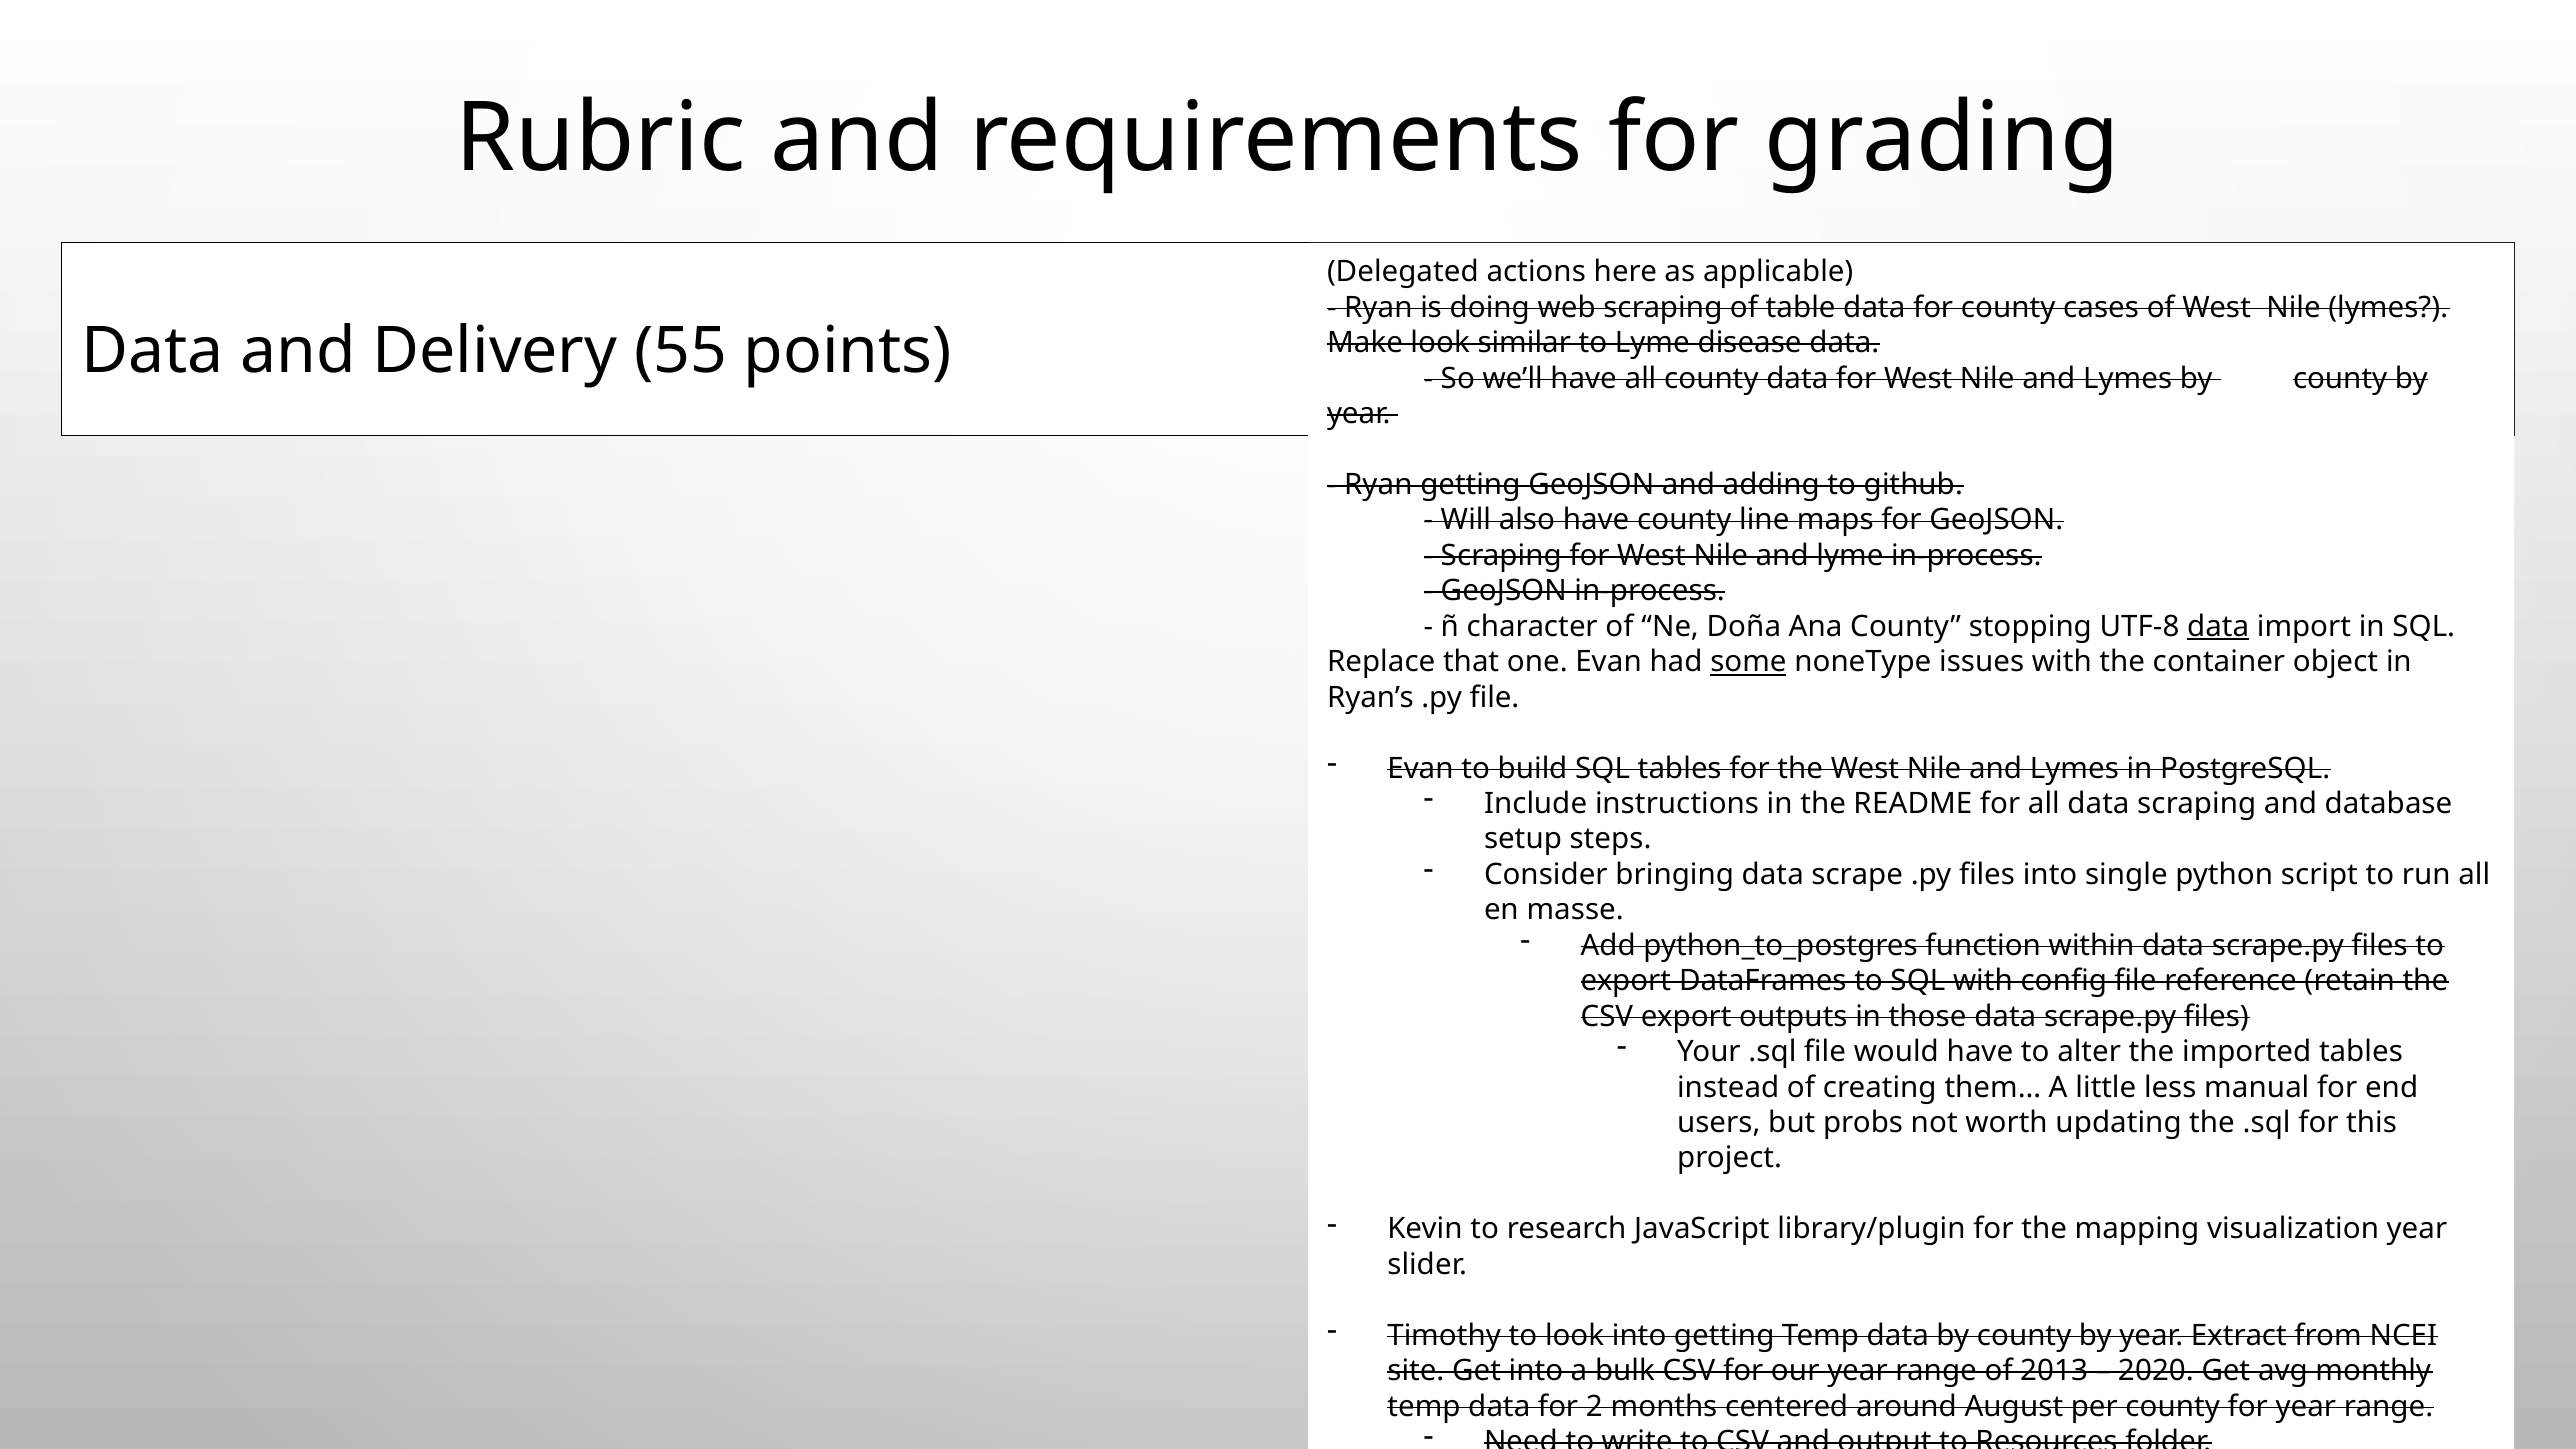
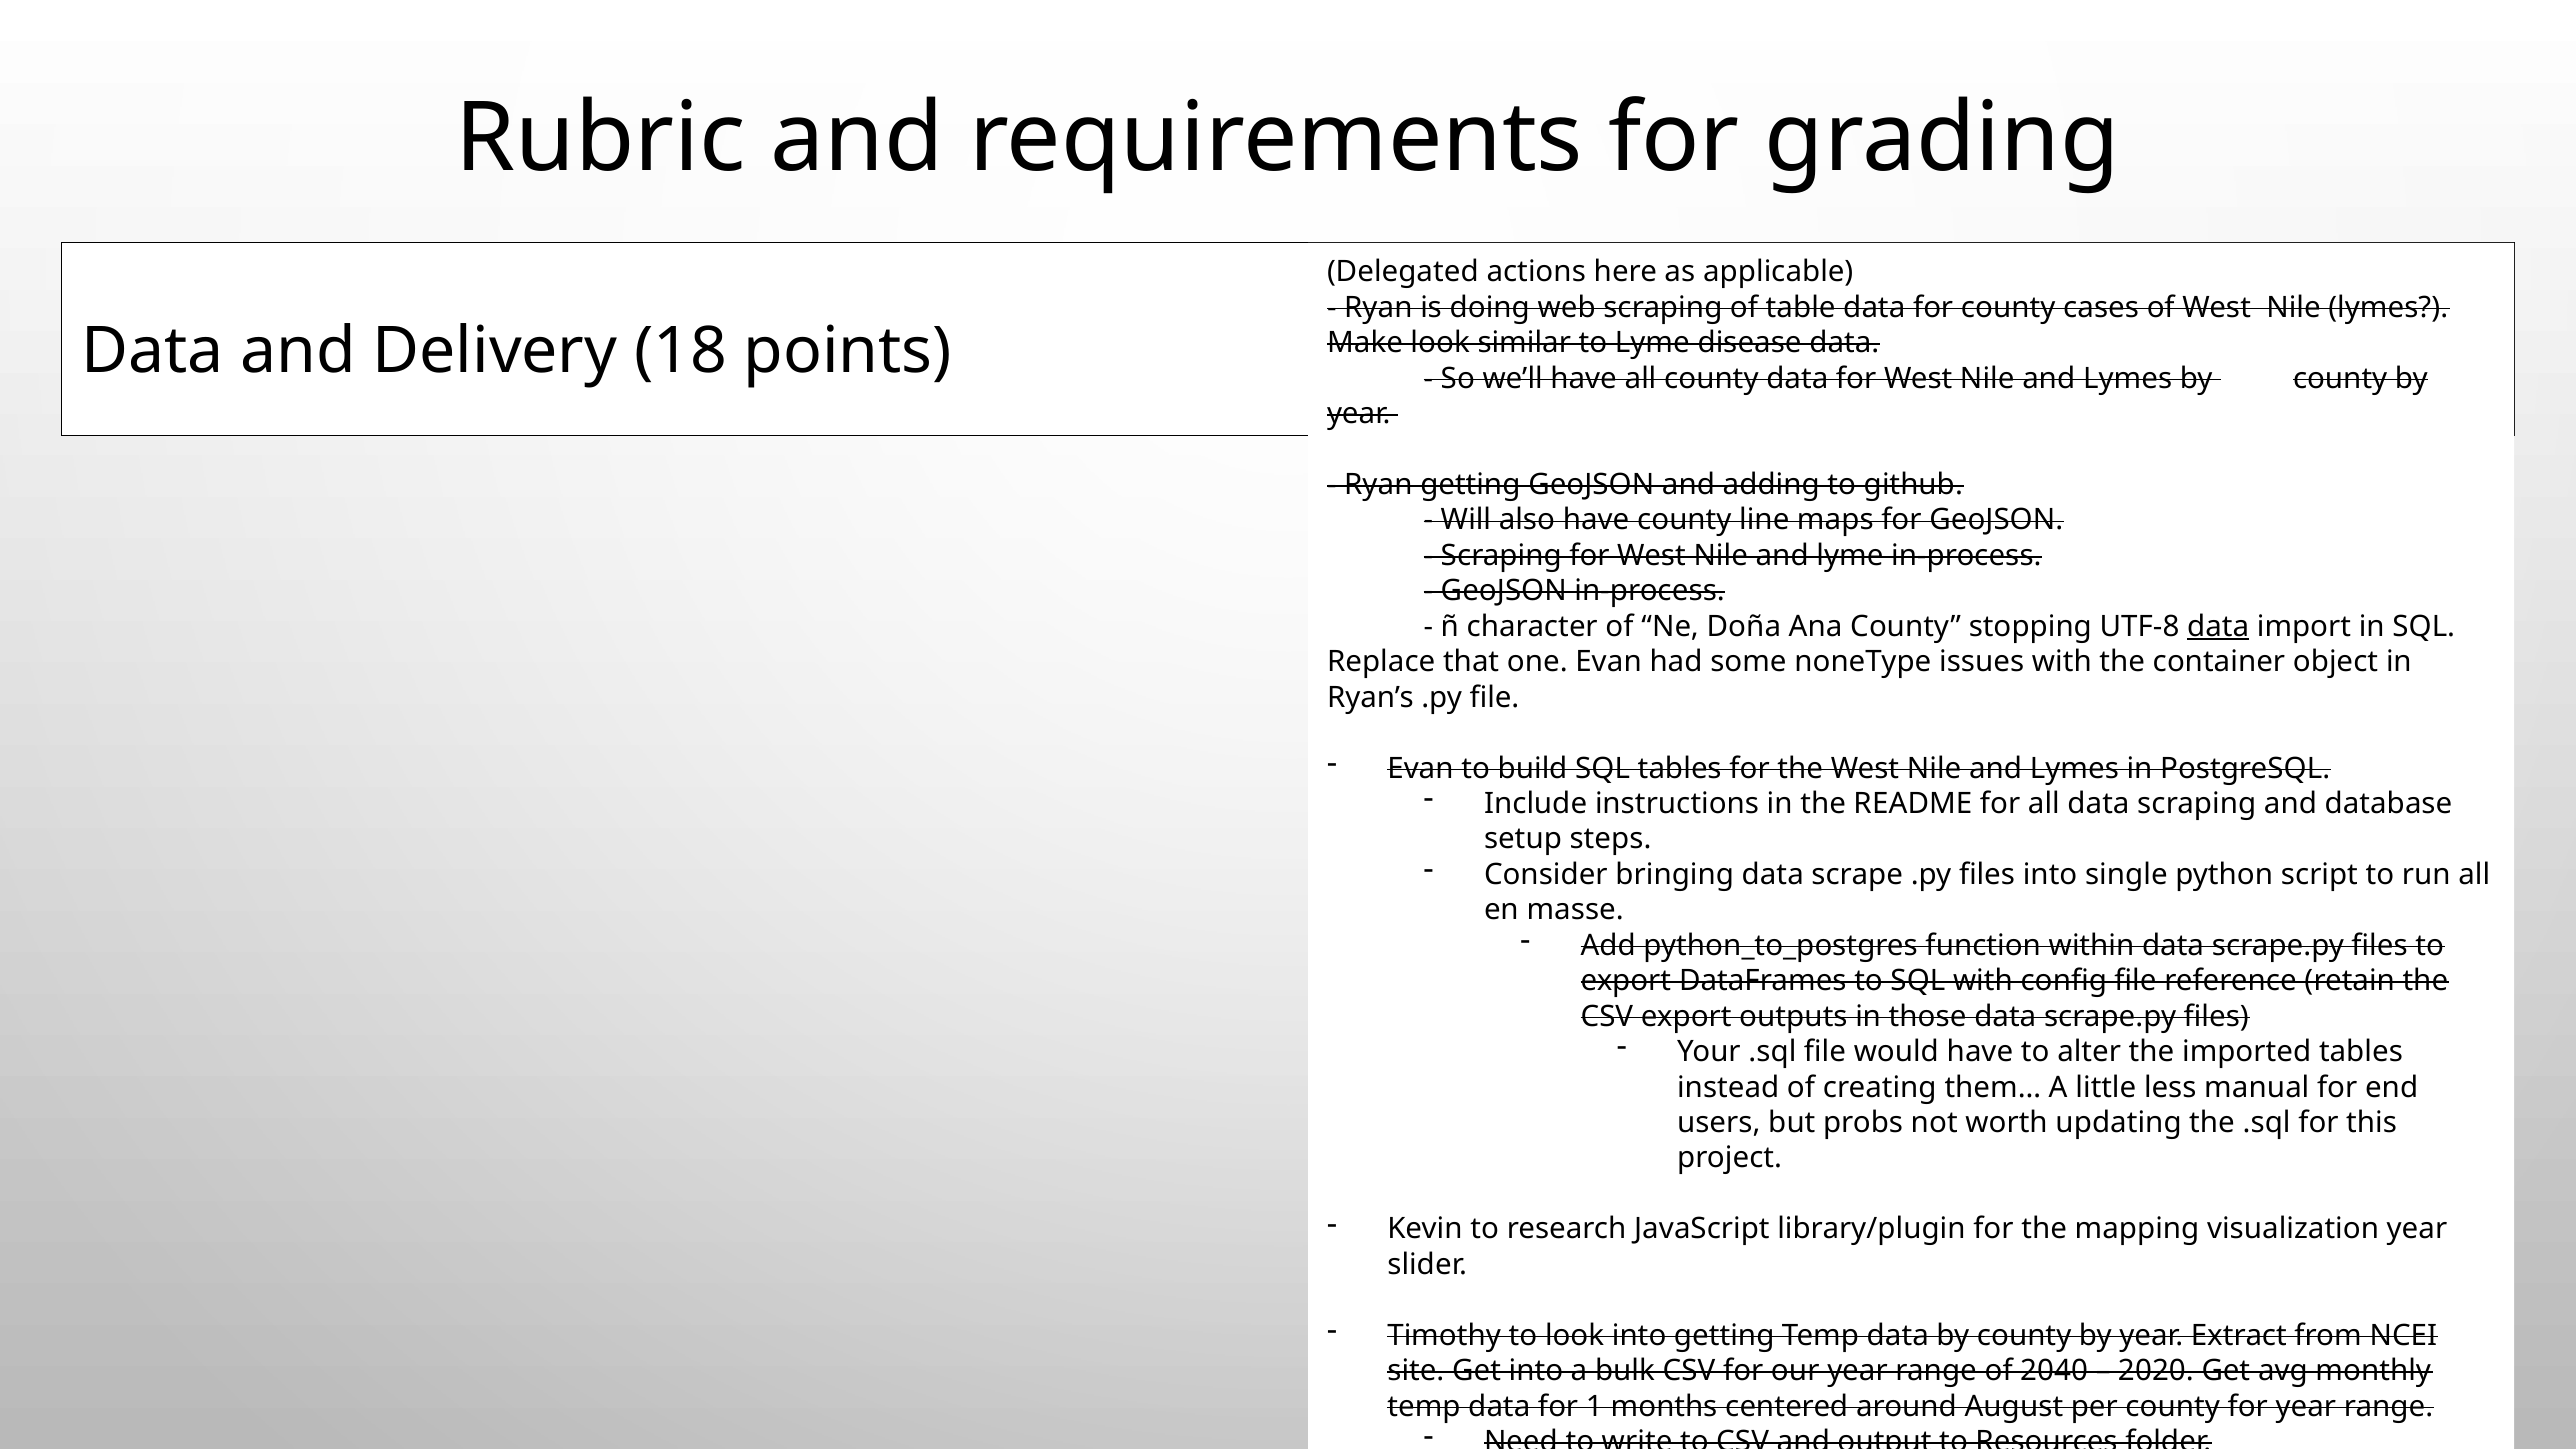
55: 55 -> 18
some underline: present -> none
2013: 2013 -> 2040
2: 2 -> 1
